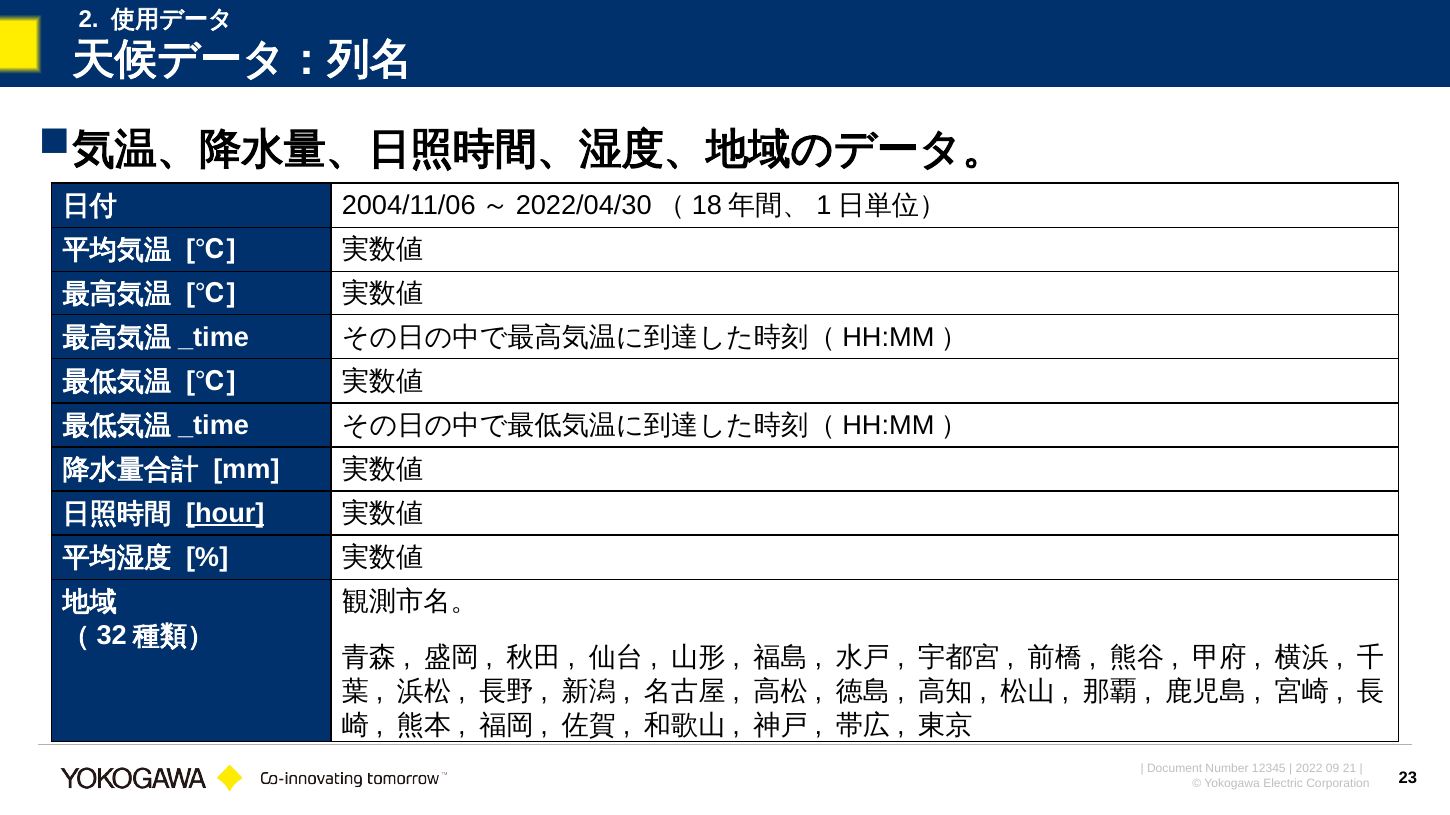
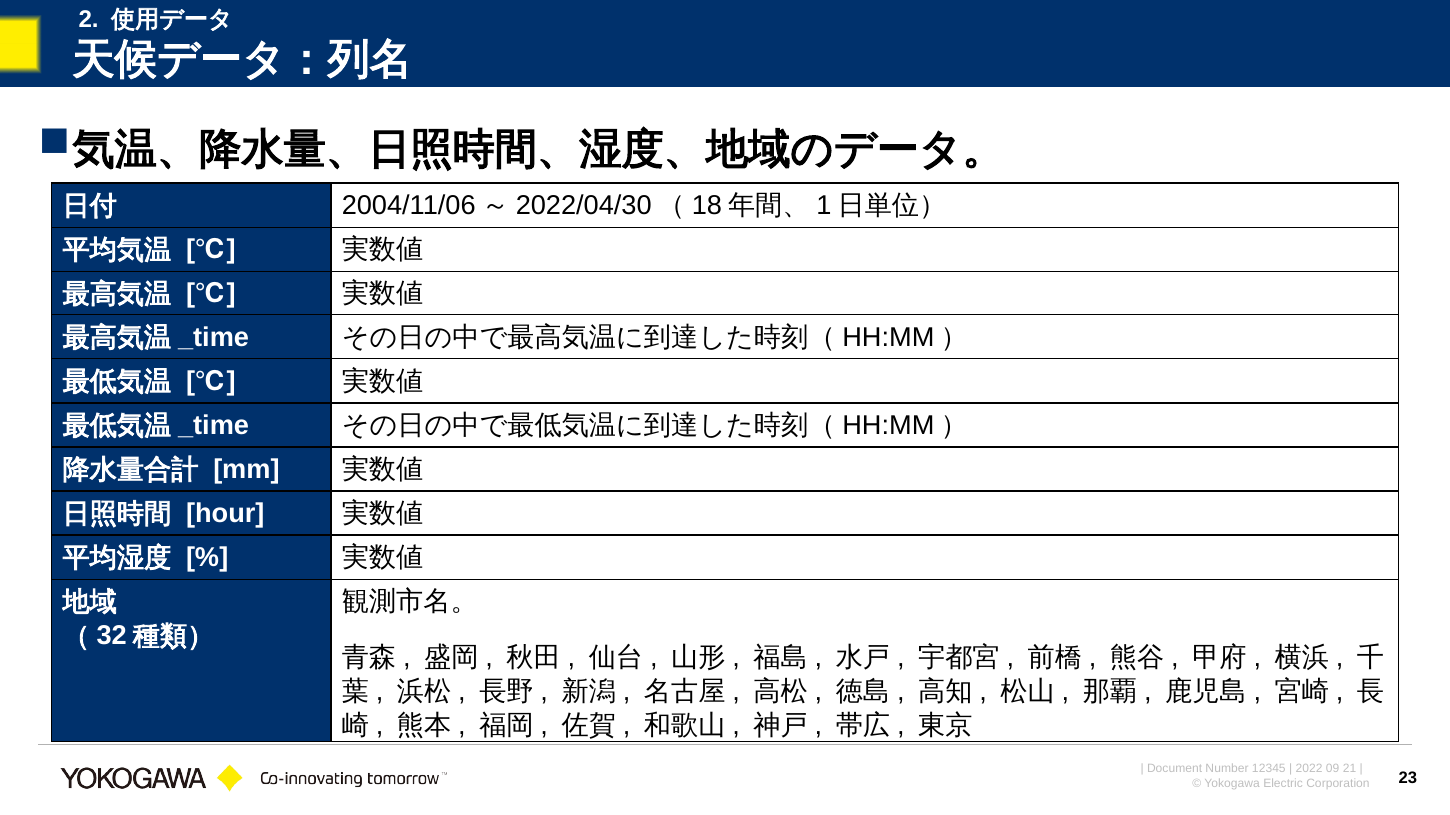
hour underline: present -> none
